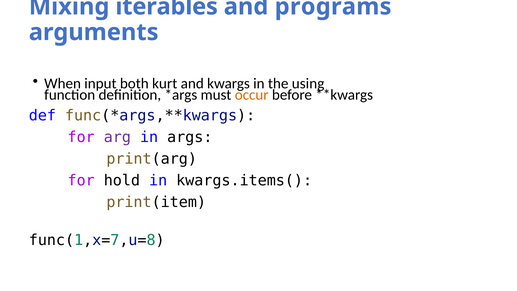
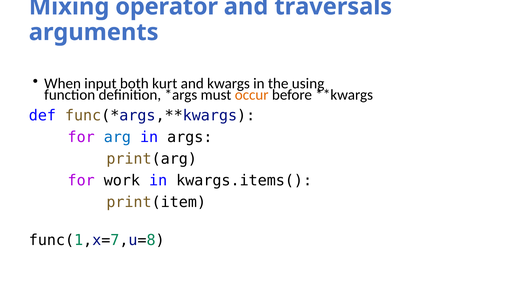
iterables: iterables -> operator
programs: programs -> traversals
arg colour: purple -> blue
hold: hold -> work
